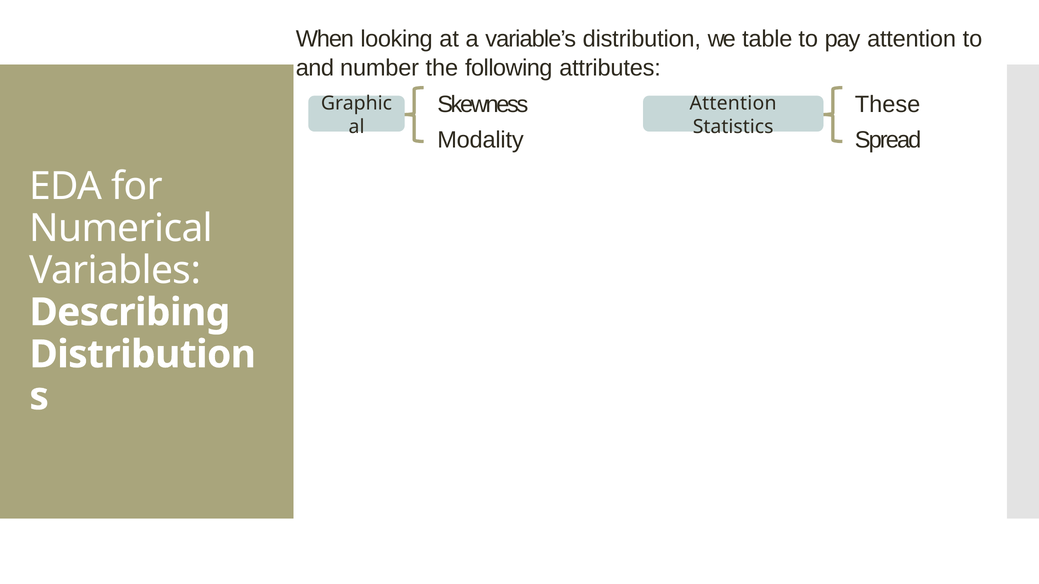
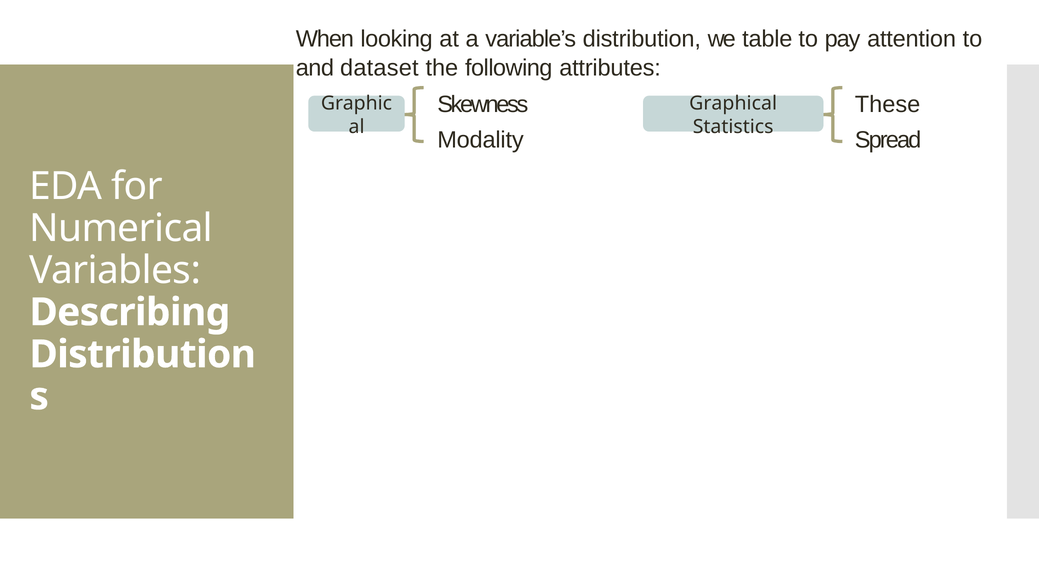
number: number -> dataset
Attention at (733, 103): Attention -> Graphical
